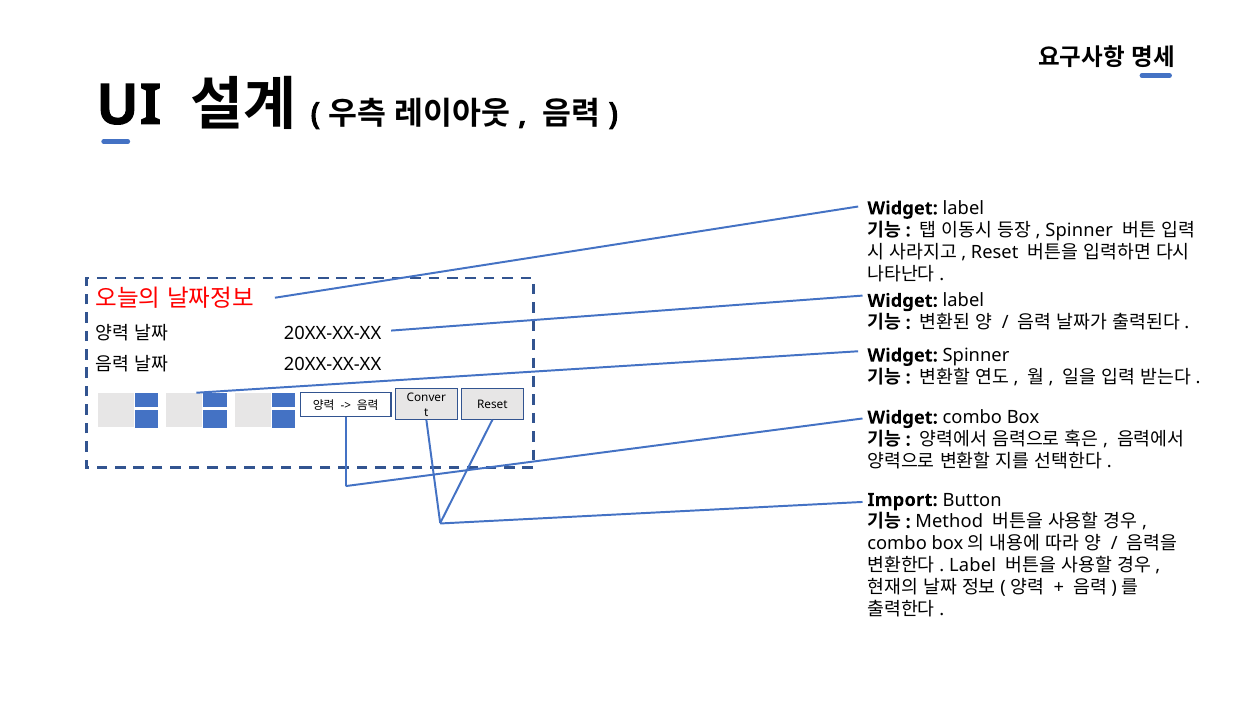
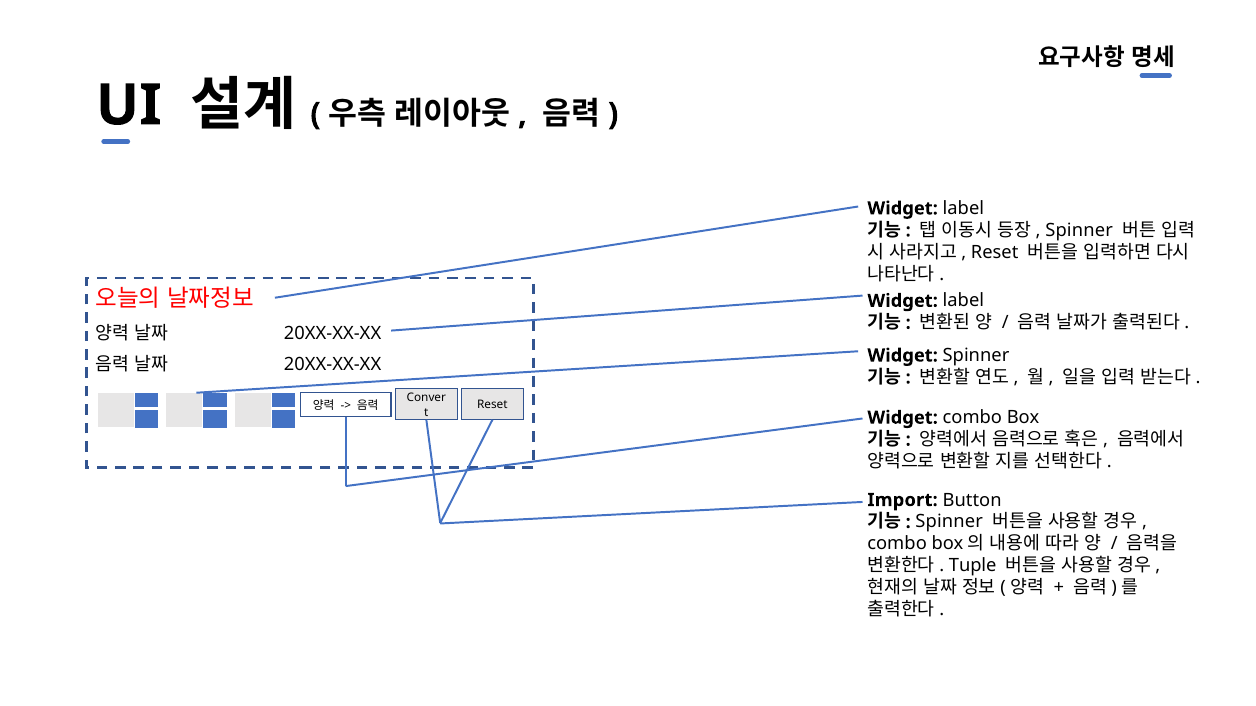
Method at (949, 522): Method -> Spinner
Label at (973, 566): Label -> Tuple
